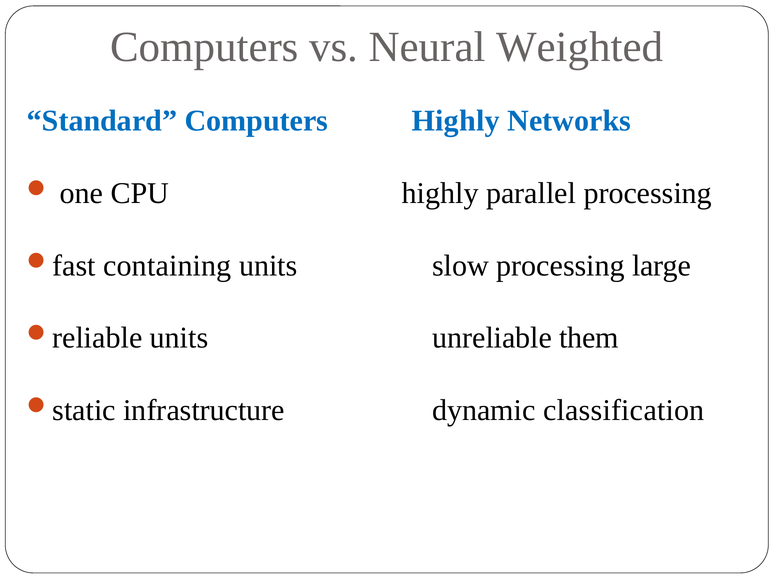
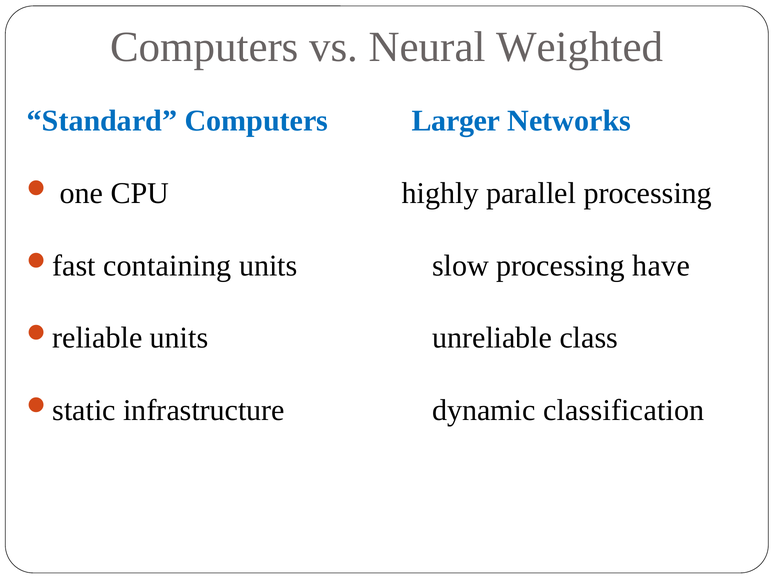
Computers Highly: Highly -> Larger
large: large -> have
them: them -> class
